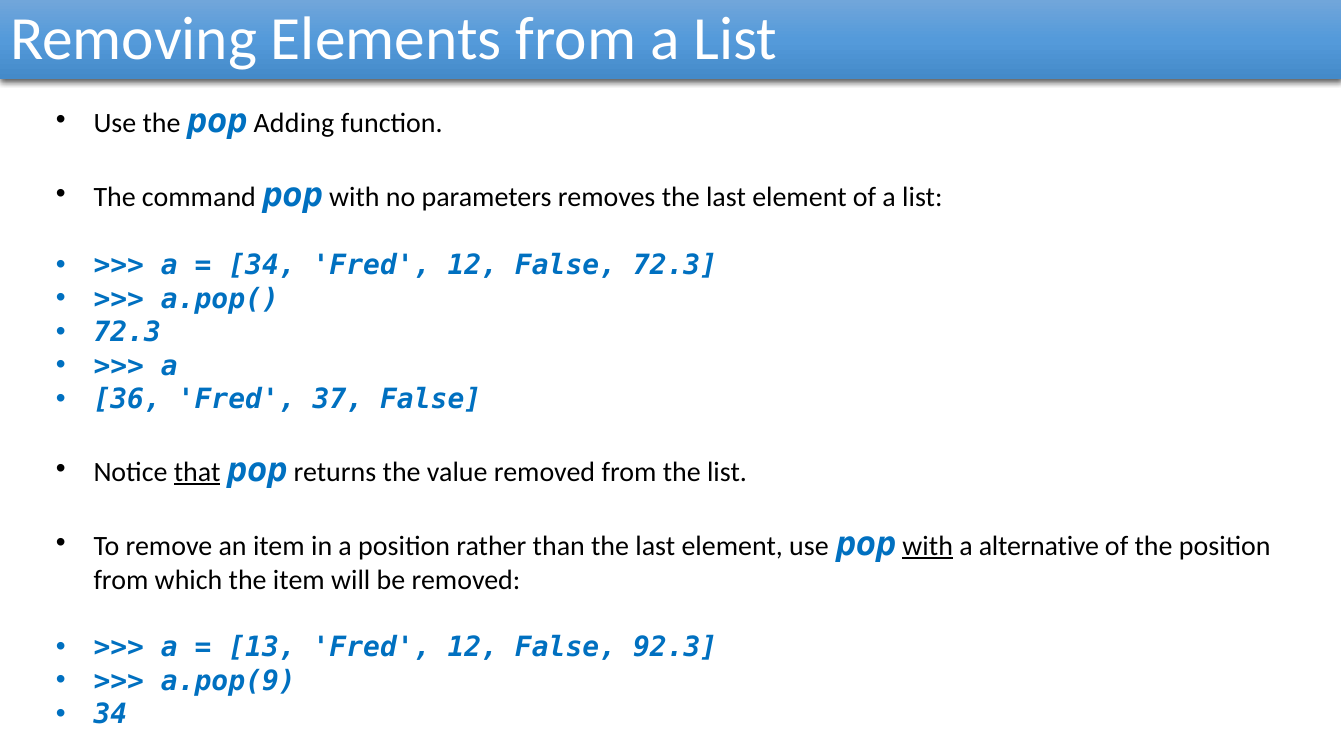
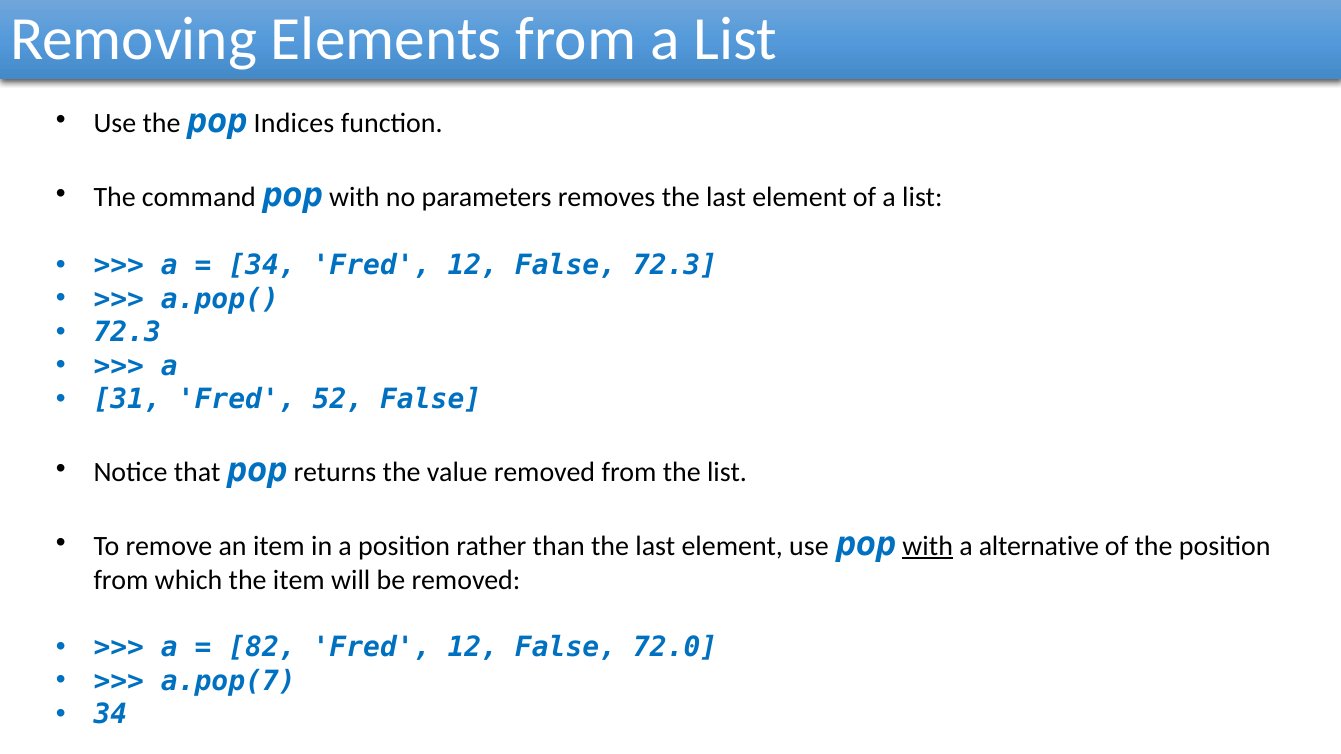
Adding: Adding -> Indices
36: 36 -> 31
37: 37 -> 52
that underline: present -> none
13: 13 -> 82
92.3: 92.3 -> 72.0
a.pop(9: a.pop(9 -> a.pop(7
